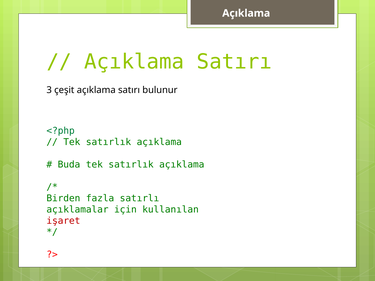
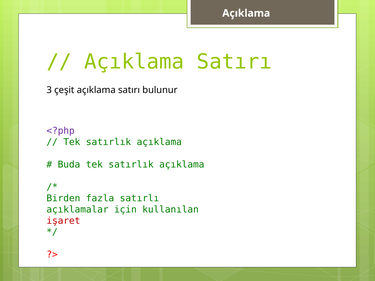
<?php colour: green -> purple
